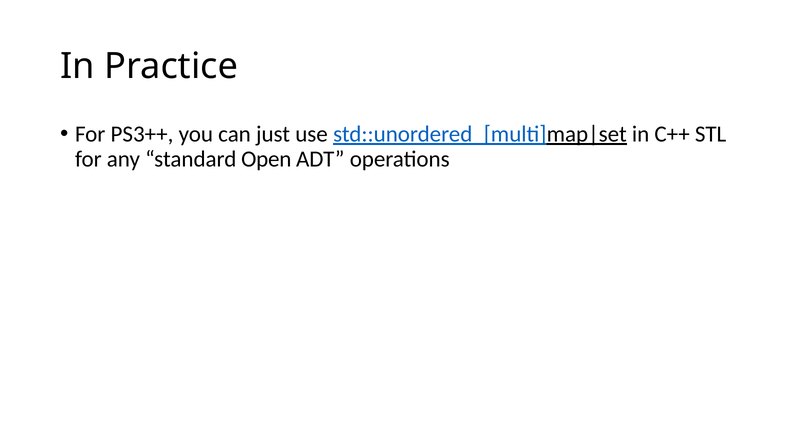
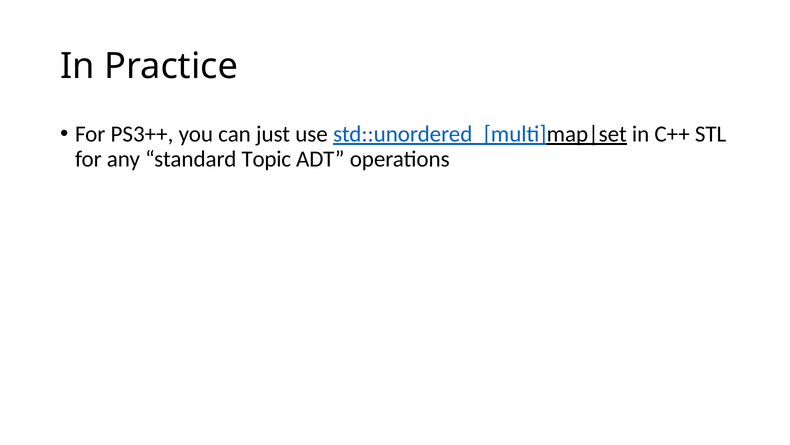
Open: Open -> Topic
